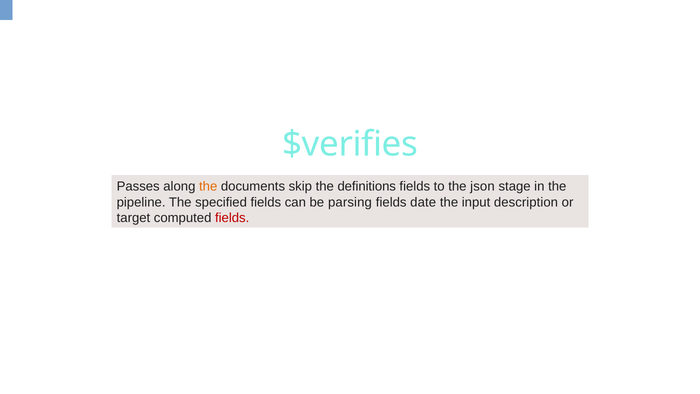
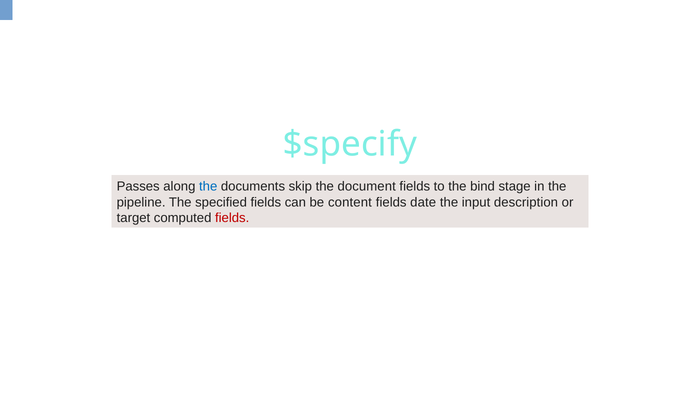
$verifies: $verifies -> $specify
the at (208, 186) colour: orange -> blue
definitions: definitions -> document
json: json -> bind
parsing: parsing -> content
